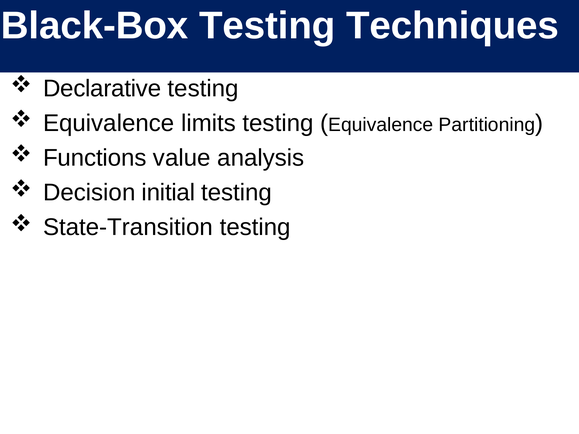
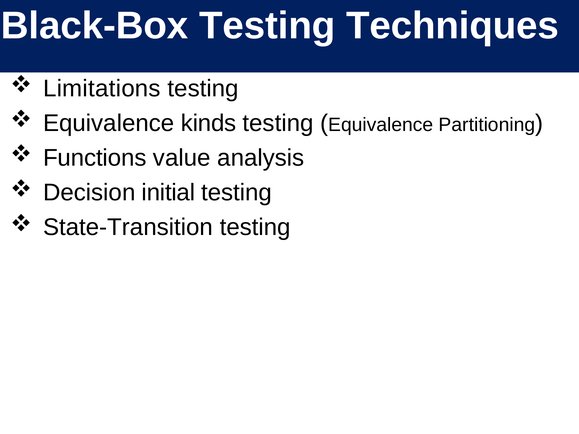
Declarative: Declarative -> Limitations
limits: limits -> kinds
